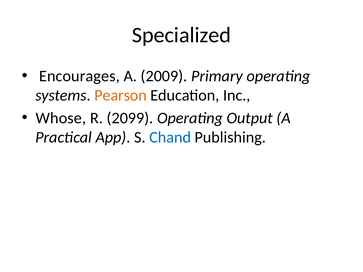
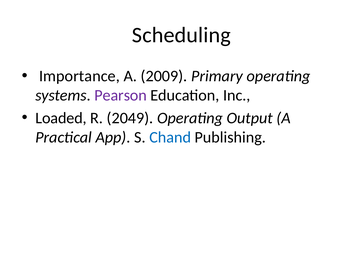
Specialized: Specialized -> Scheduling
Encourages: Encourages -> Importance
Pearson colour: orange -> purple
Whose: Whose -> Loaded
2099: 2099 -> 2049
